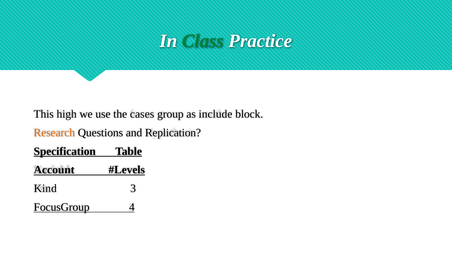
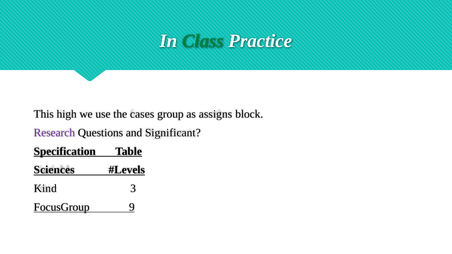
include: include -> assigns
Research colour: orange -> purple
Replication: Replication -> Significant
Account: Account -> Sciences
4: 4 -> 9
